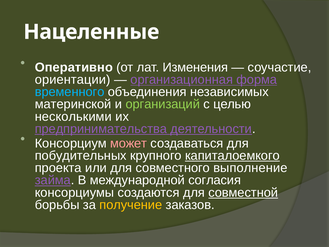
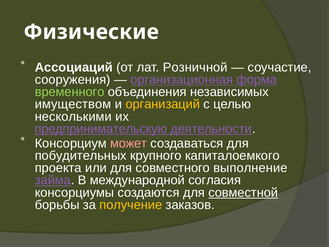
Нацеленные: Нацеленные -> Физические
Оперативно: Оперативно -> Ассоциаций
Изменения: Изменения -> Розничной
ориентации: ориентации -> сооружения
временного colour: light blue -> light green
материнской: материнской -> имуществом
организаций colour: light green -> yellow
предпринимательства: предпринимательства -> предпринимательскую
капиталоемкого underline: present -> none
